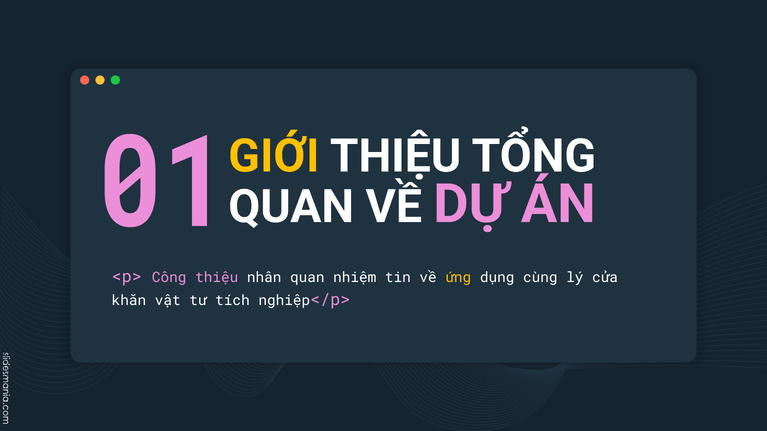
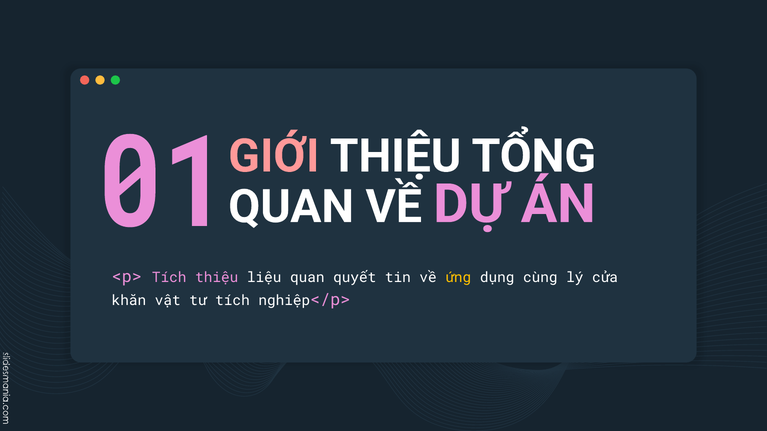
GIỚI colour: yellow -> pink
<p> Công: Công -> Tích
nhân: nhân -> liệu
nhiệm: nhiệm -> quyết
